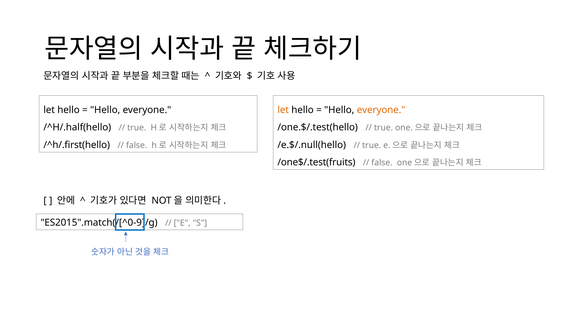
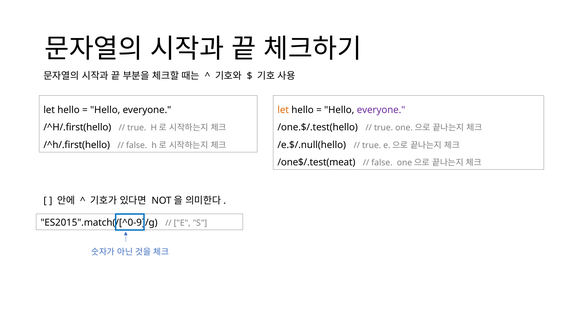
everyone at (381, 110) colour: orange -> purple
/^H/.half(hello at (77, 127): /^H/.half(hello -> /^H/.first(hello
/one$/.test(fruits: /one$/.test(fruits -> /one$/.test(meat
